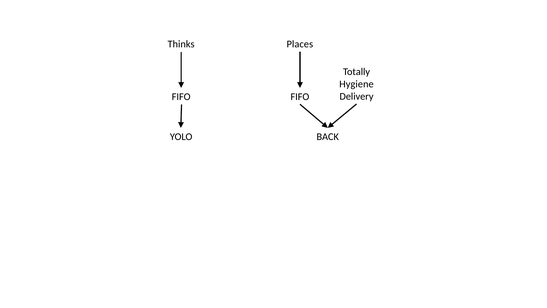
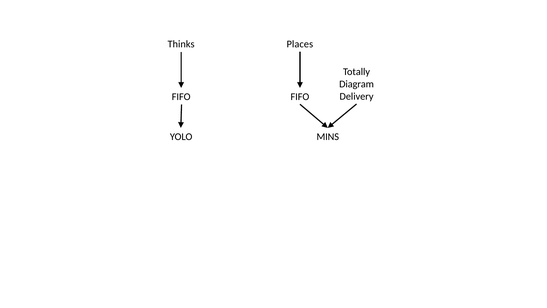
Hygiene: Hygiene -> Diagram
BACK: BACK -> MINS
